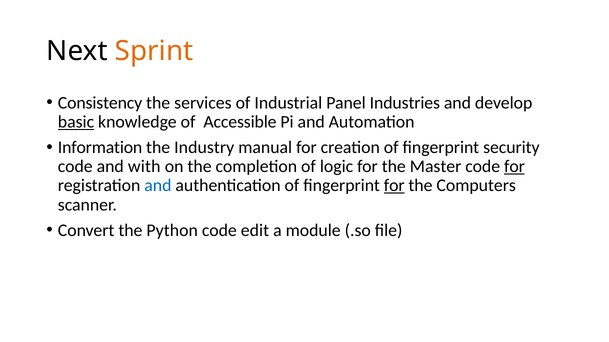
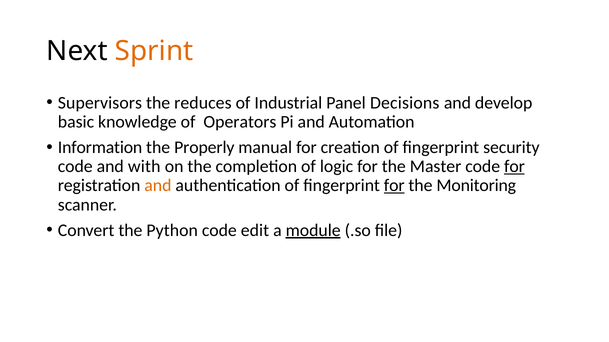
Consistency: Consistency -> Supervisors
services: services -> reduces
Industries: Industries -> Decisions
basic underline: present -> none
Accessible: Accessible -> Operators
Industry: Industry -> Properly
and at (158, 186) colour: blue -> orange
Computers: Computers -> Monitoring
module underline: none -> present
